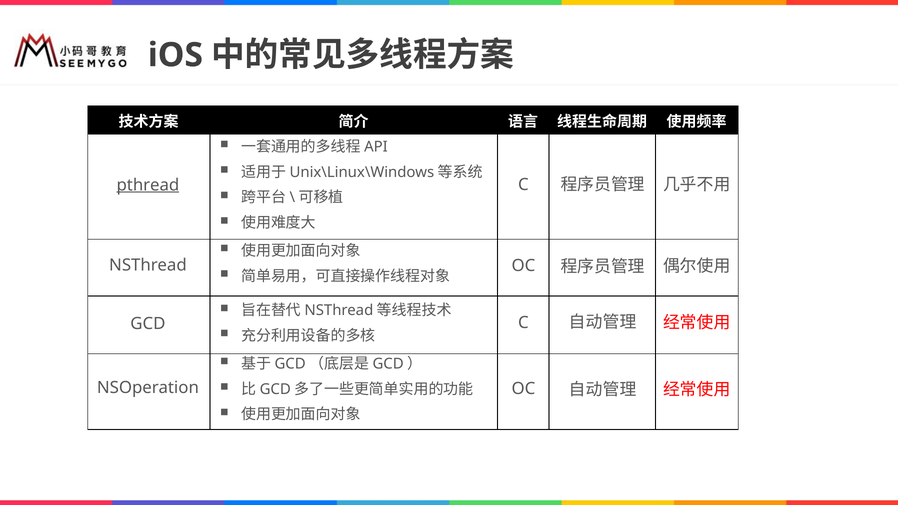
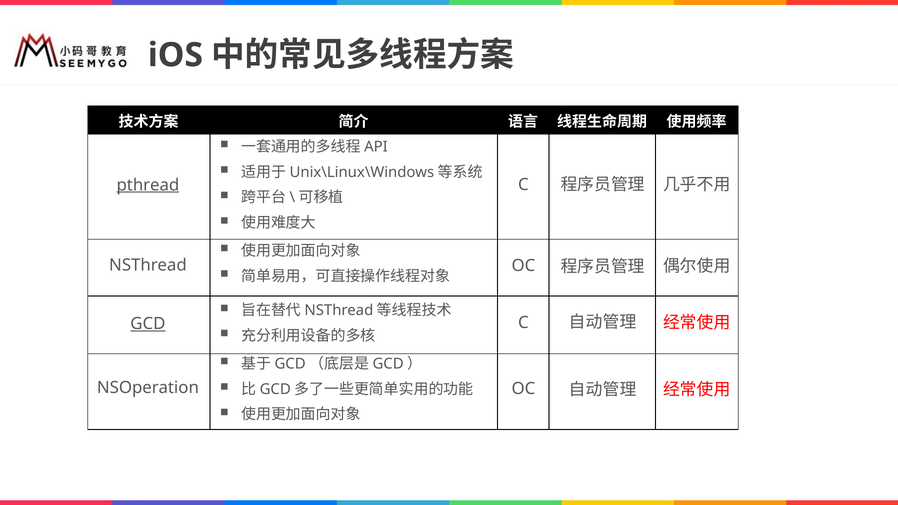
GCD underline: none -> present
